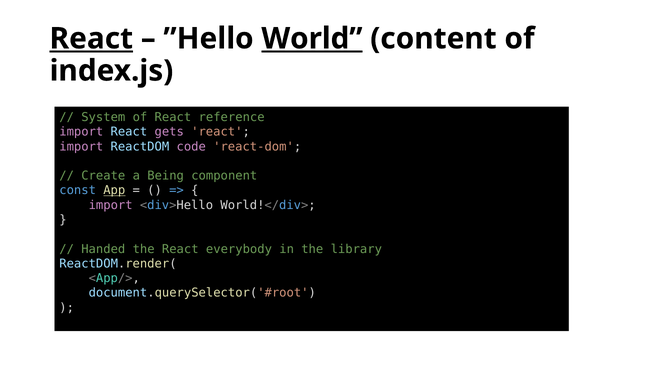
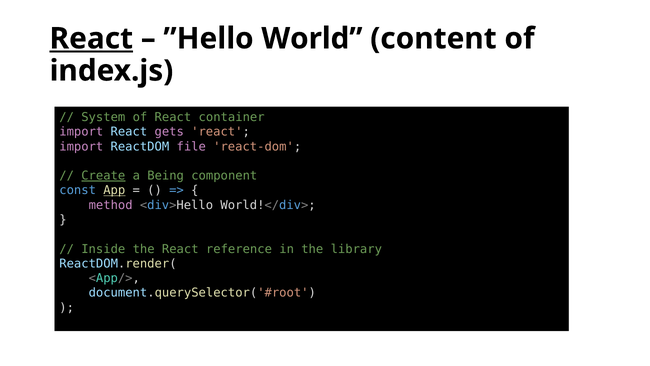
World underline: present -> none
reference: reference -> container
code: code -> file
Create underline: none -> present
import at (111, 205): import -> method
Handed: Handed -> Inside
everybody: everybody -> reference
